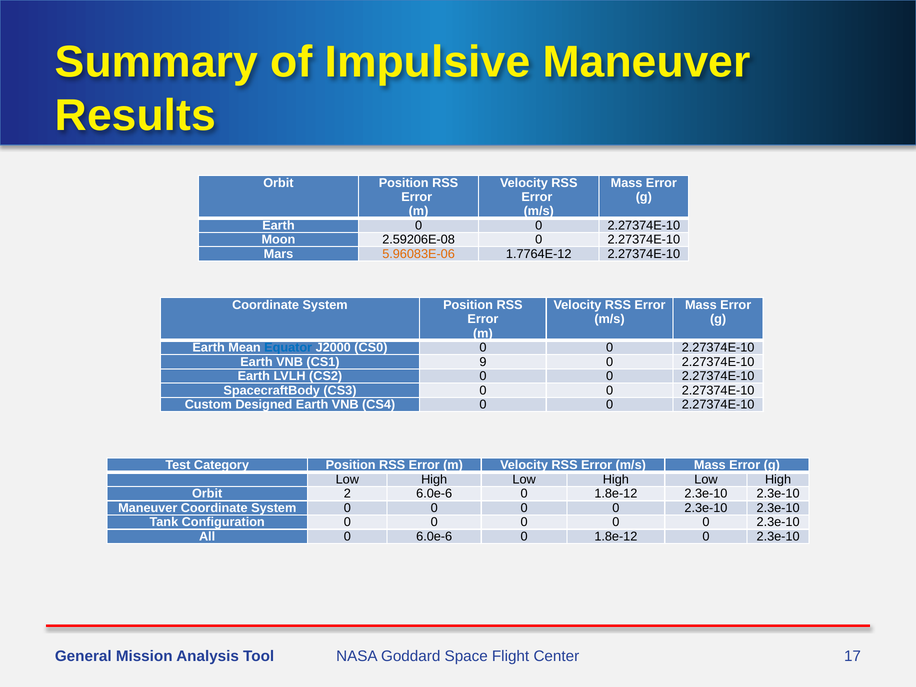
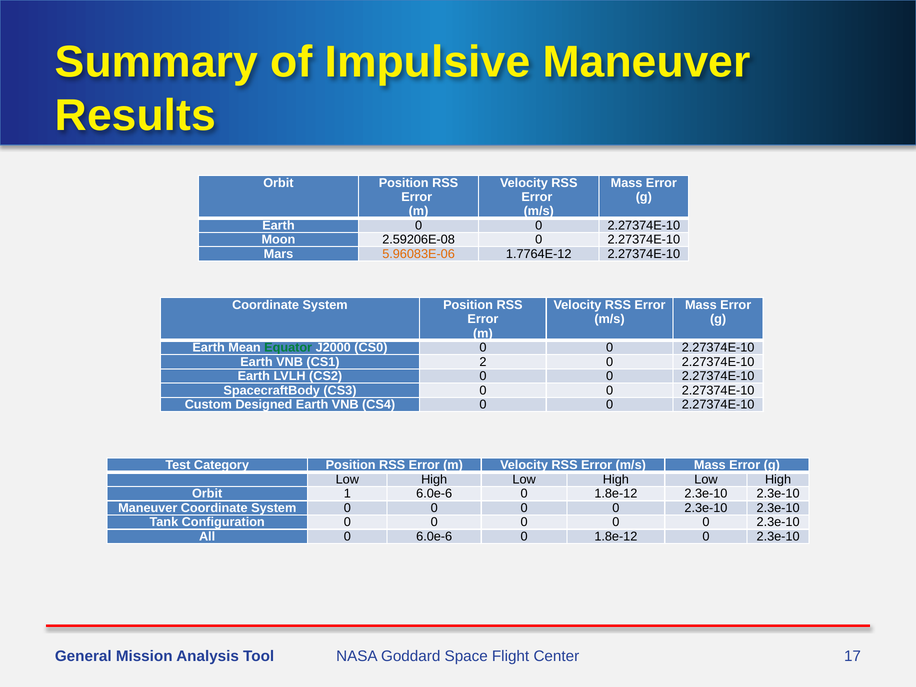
Equator colour: blue -> green
9: 9 -> 2
2: 2 -> 1
